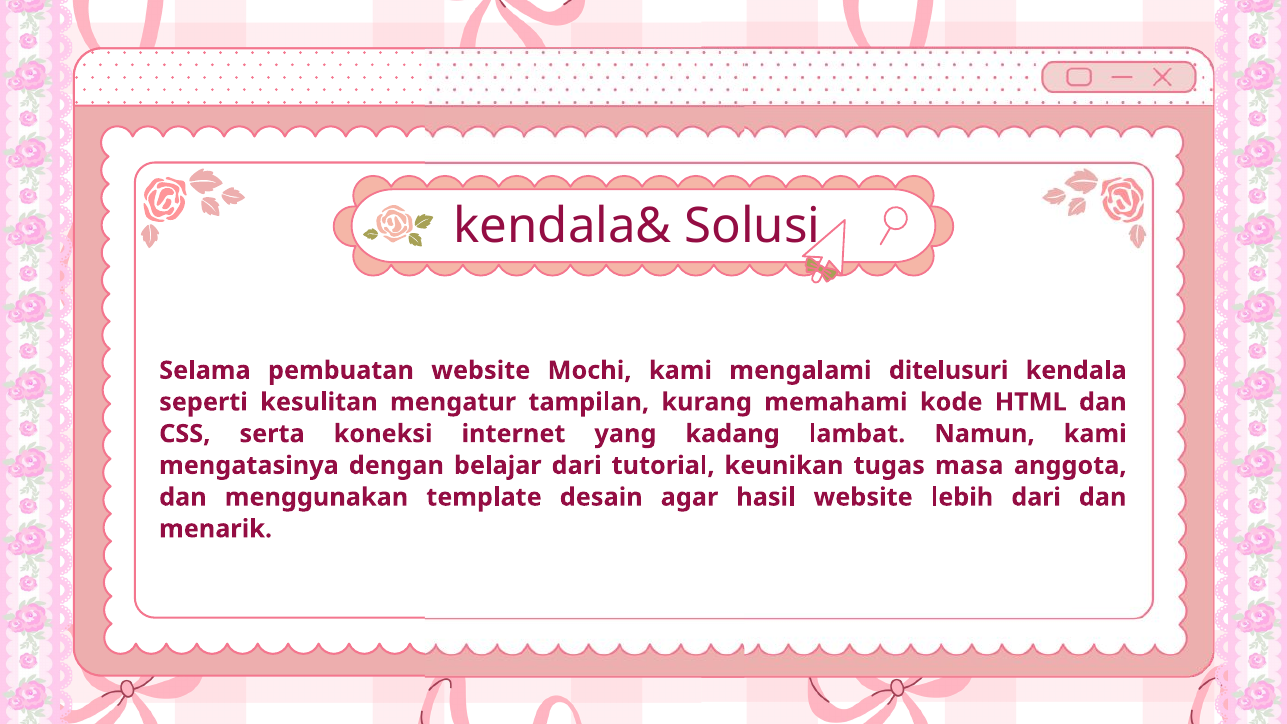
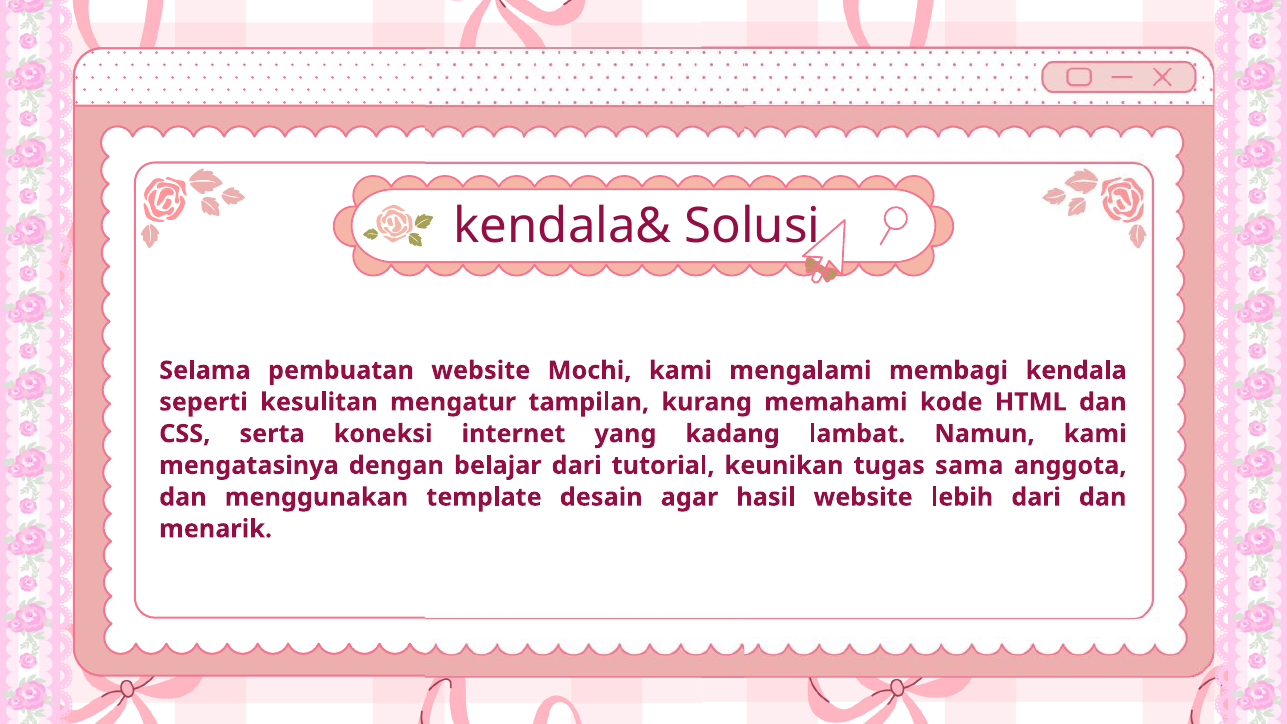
ditelusuri: ditelusuri -> membagi
masa: masa -> sama
